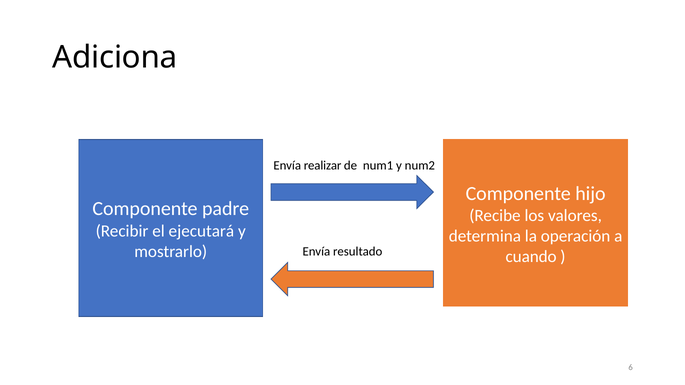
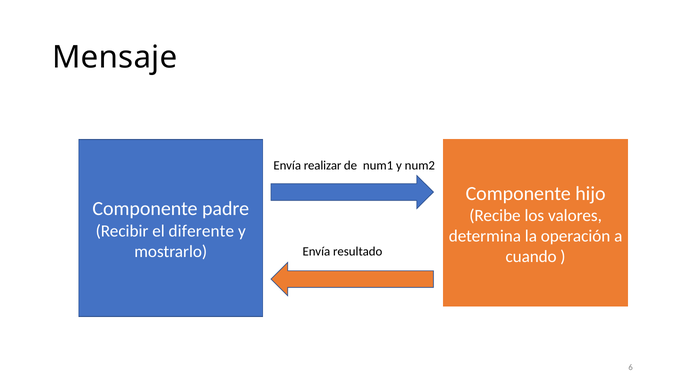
Adiciona: Adiciona -> Mensaje
ejecutará: ejecutará -> diferente
